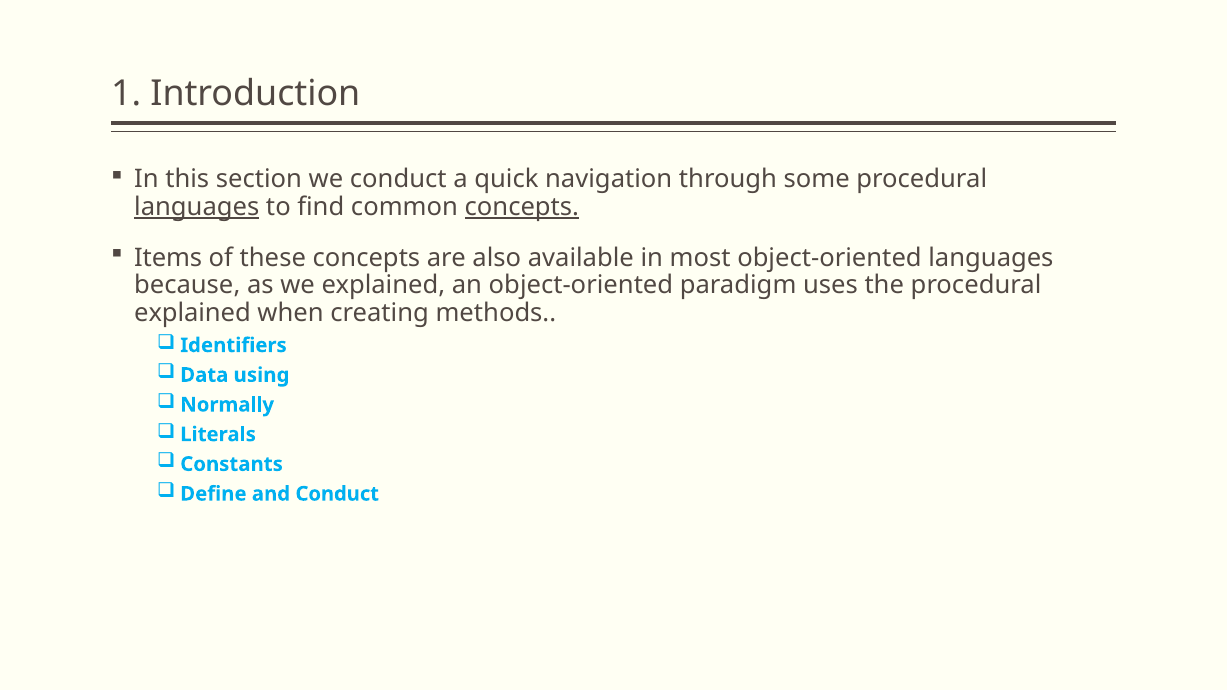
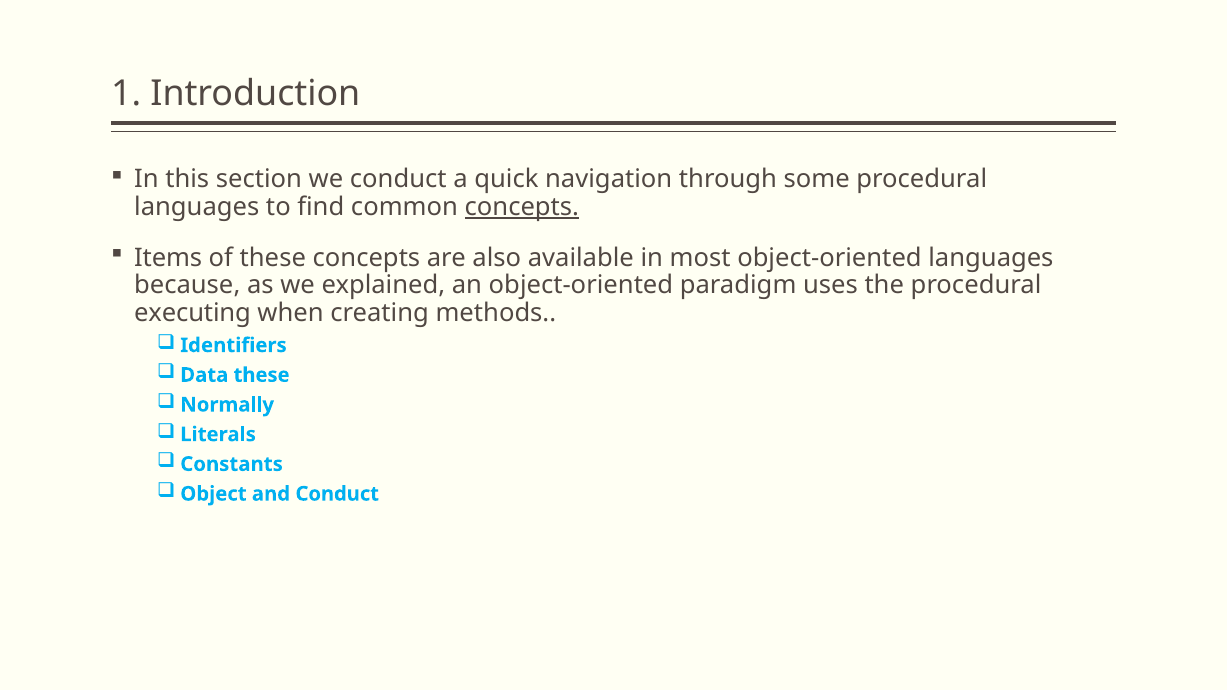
languages at (197, 207) underline: present -> none
explained at (192, 313): explained -> executing
Data using: using -> these
Define: Define -> Object
